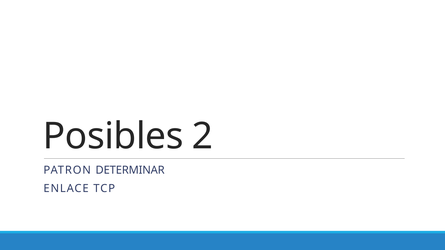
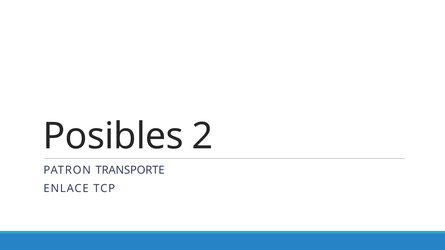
DETERMINAR: DETERMINAR -> TRANSPORTE
